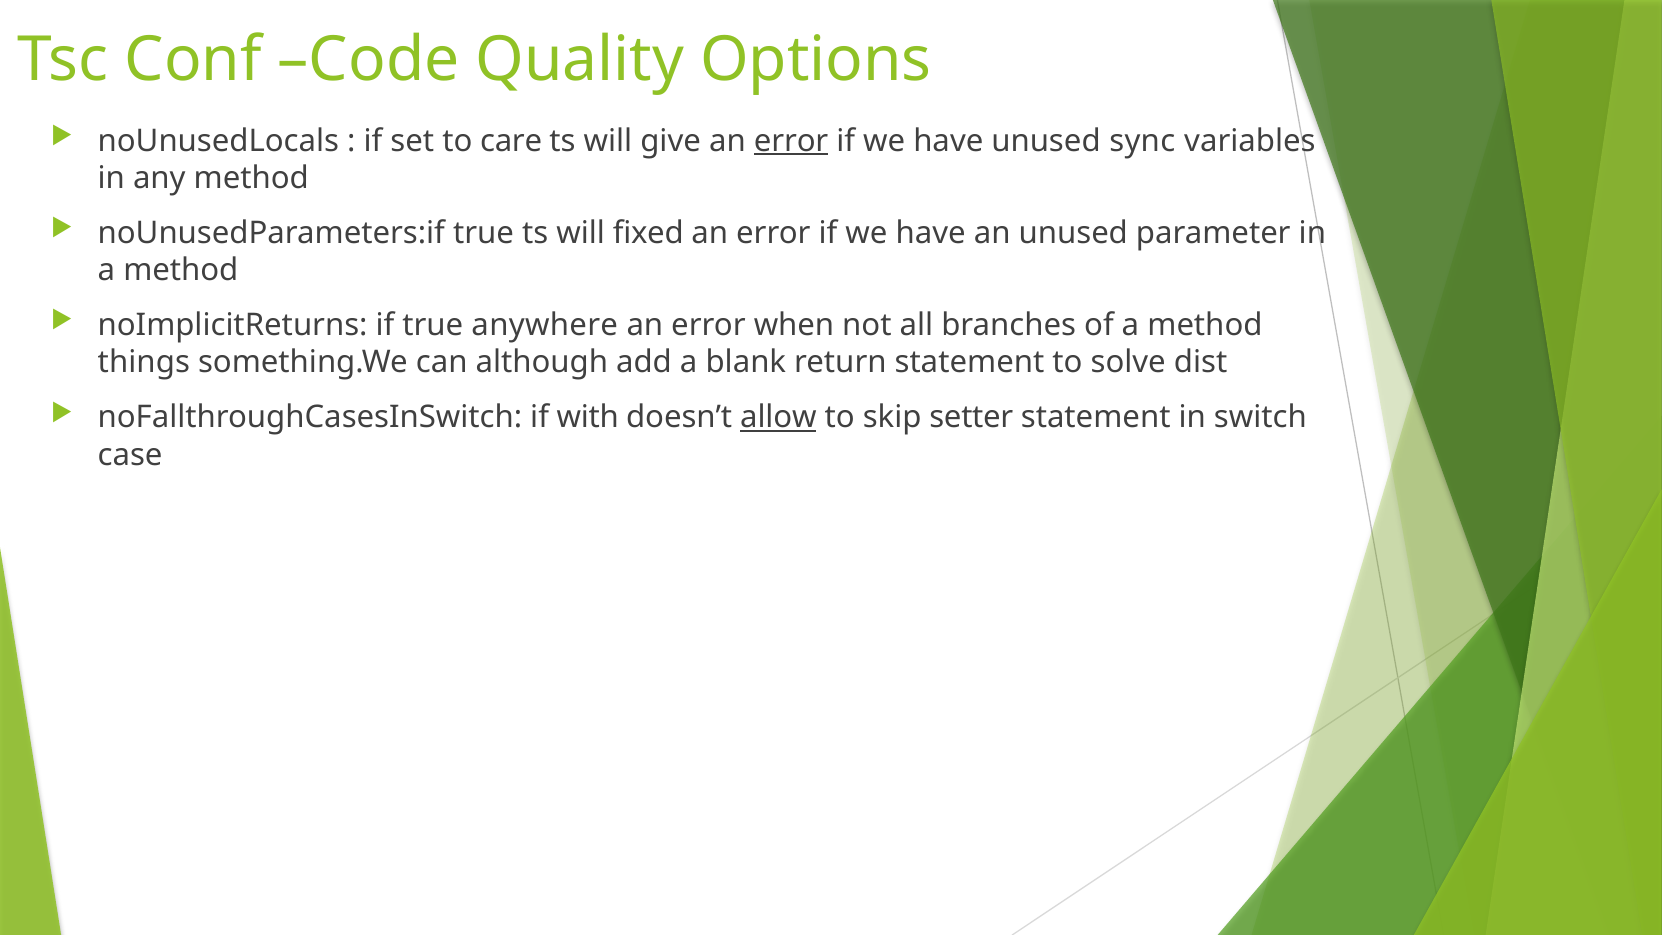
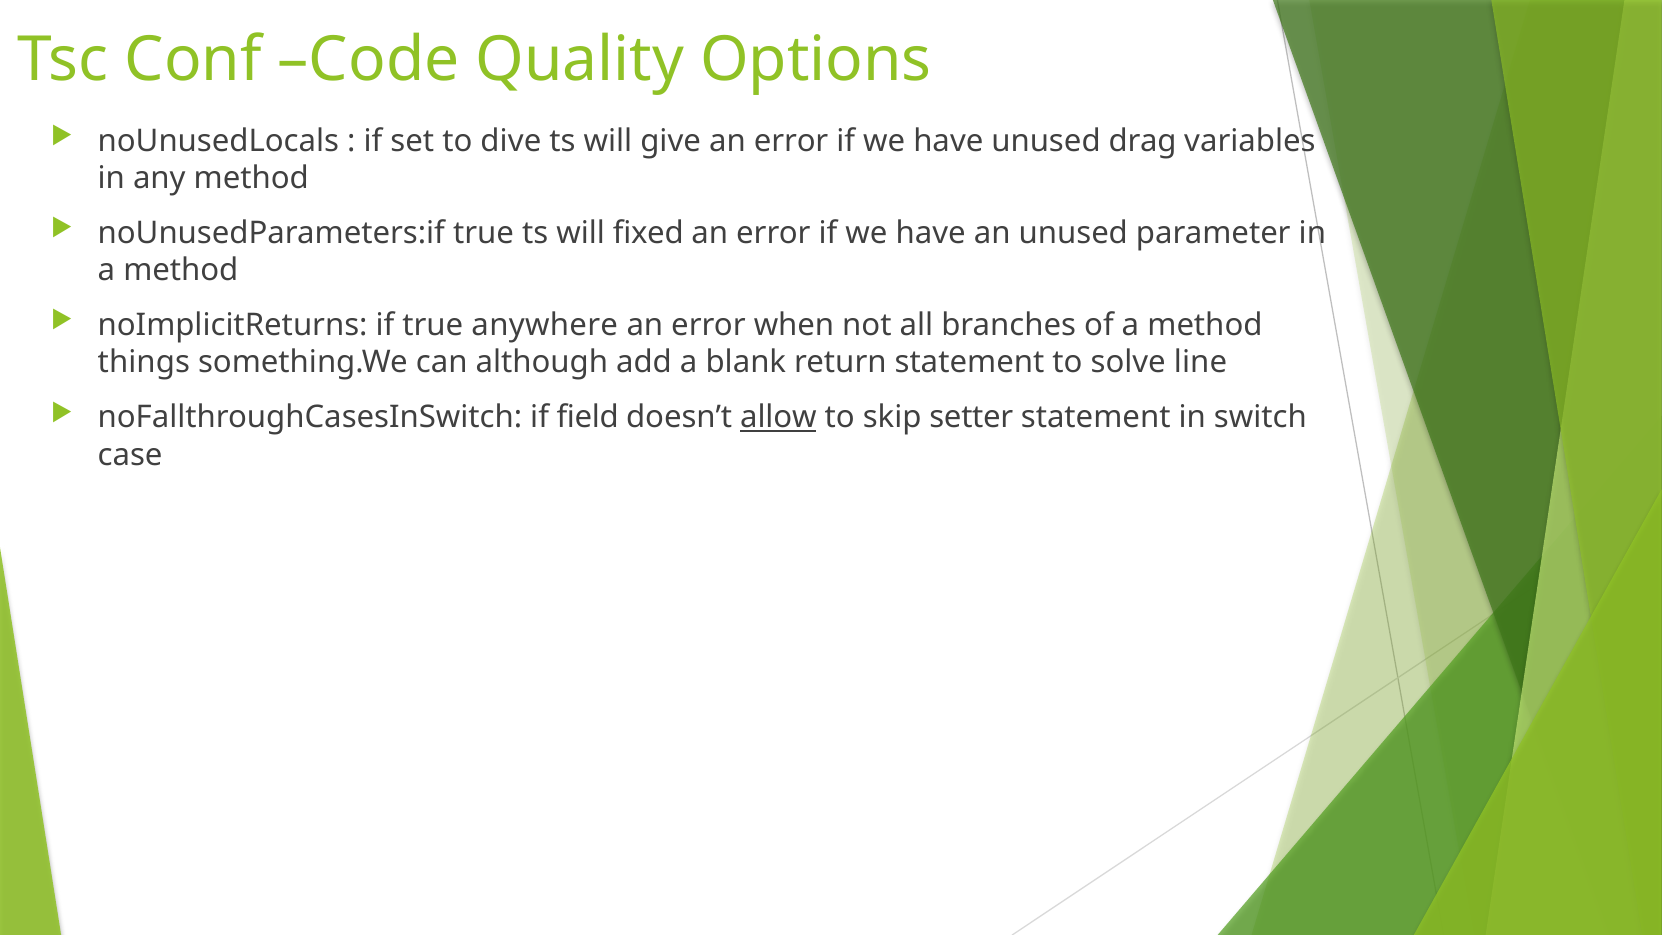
care: care -> dive
error at (791, 141) underline: present -> none
sync: sync -> drag
dist: dist -> line
with: with -> field
